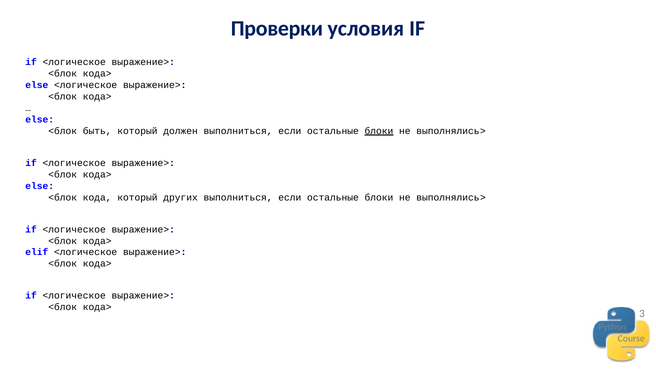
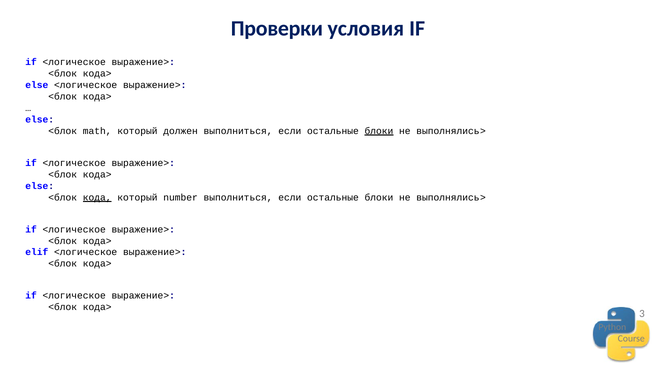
быть: быть -> math
кода underline: none -> present
других: других -> number
